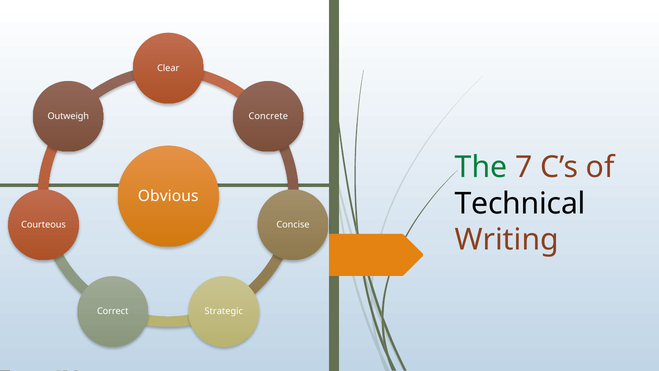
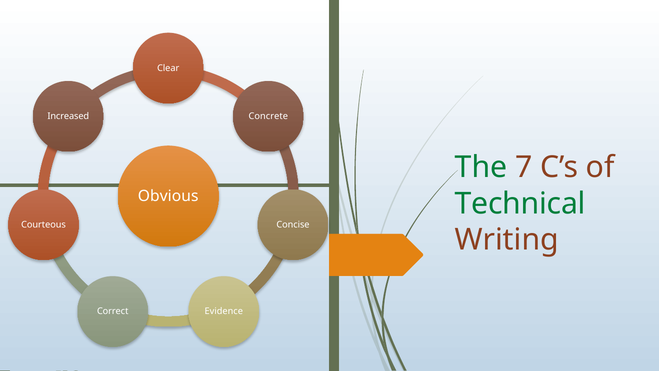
Outweigh: Outweigh -> Increased
Technical colour: black -> green
Strategic: Strategic -> Evidence
